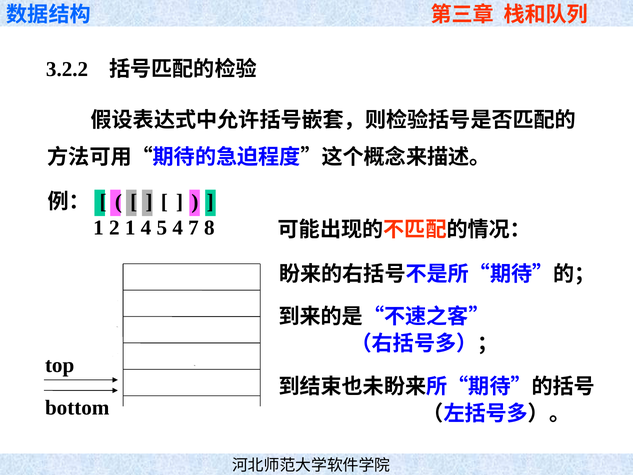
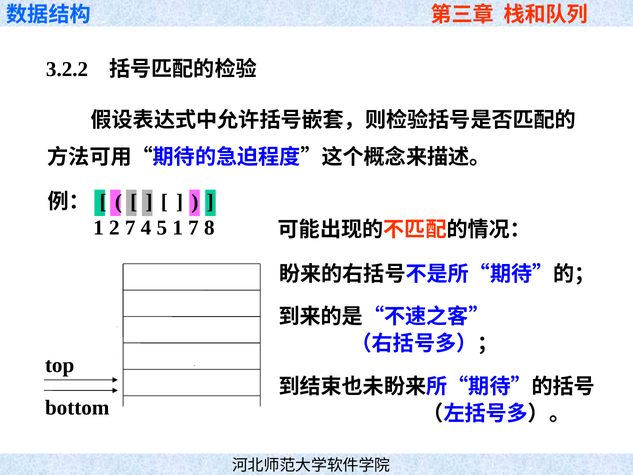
2 1: 1 -> 7
5 4: 4 -> 1
